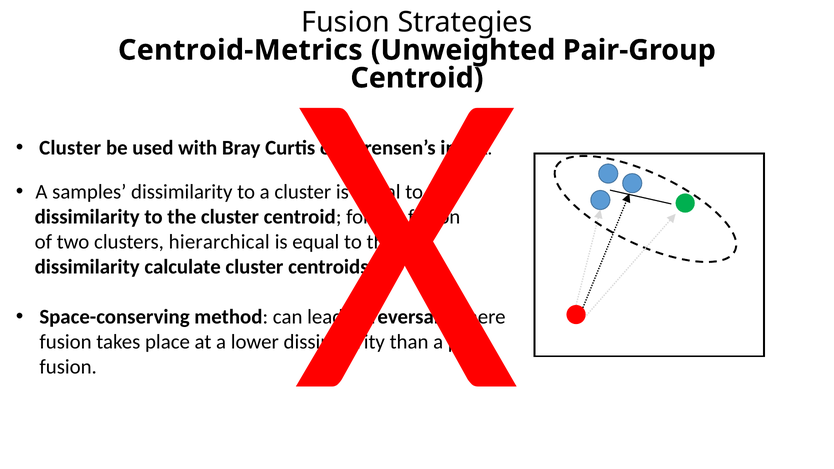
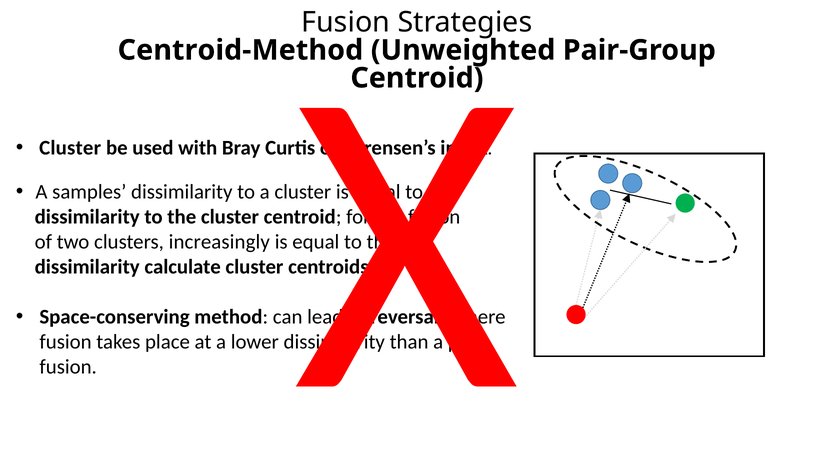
Centroid-Metrics: Centroid-Metrics -> Centroid-Method
hierarchical: hierarchical -> increasingly
